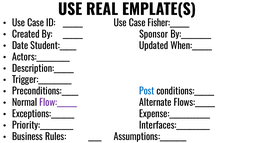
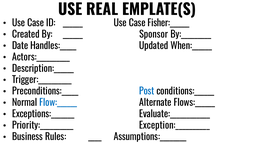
Student:_____: Student:_____ -> Handles:_____
Flow:______ colour: purple -> blue
Expense:____________: Expense:____________ -> Evaluate:____________
Interfaces:__________: Interfaces:__________ -> Exception:__________
